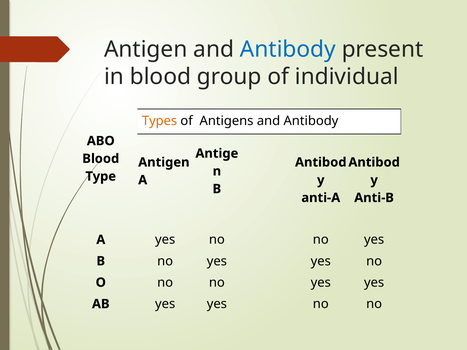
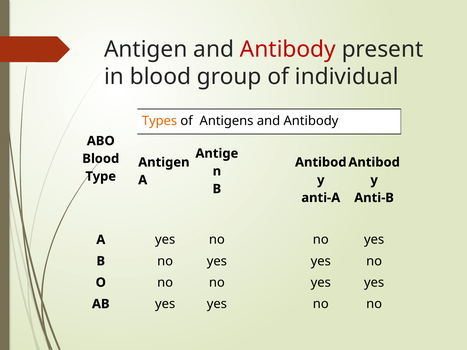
Antibody at (288, 49) colour: blue -> red
